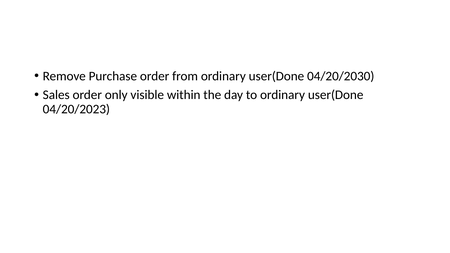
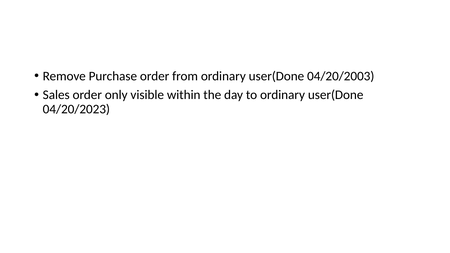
04/20/2030: 04/20/2030 -> 04/20/2003
